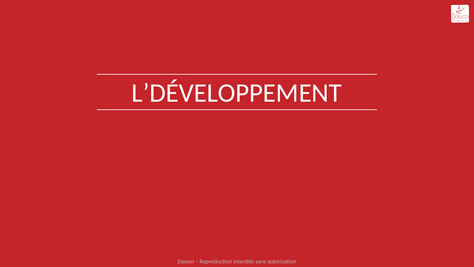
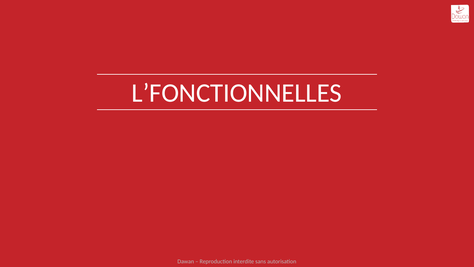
L’DÉVELOPPEMENT: L’DÉVELOPPEMENT -> L’FONCTIONNELLES
